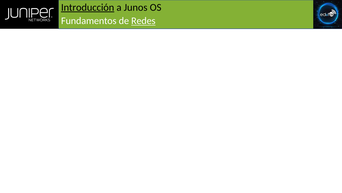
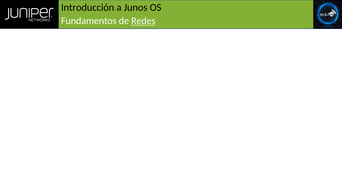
Introducción underline: present -> none
